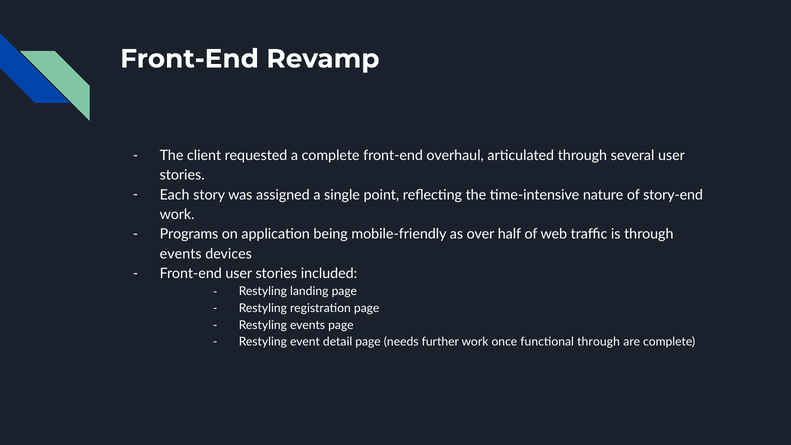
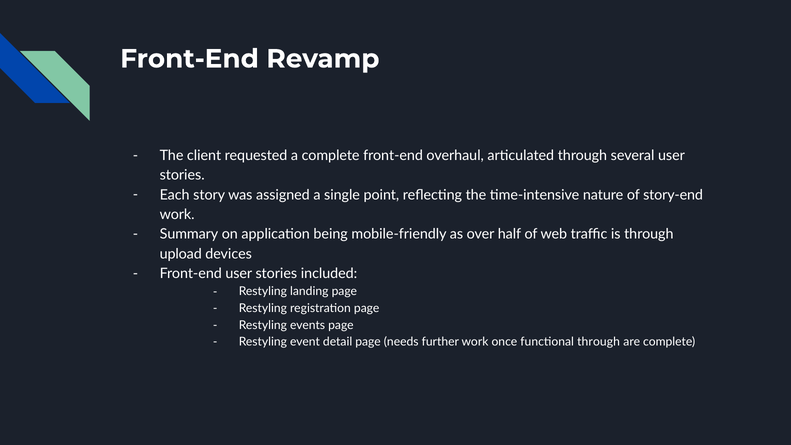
Programs: Programs -> Summary
events at (181, 254): events -> upload
